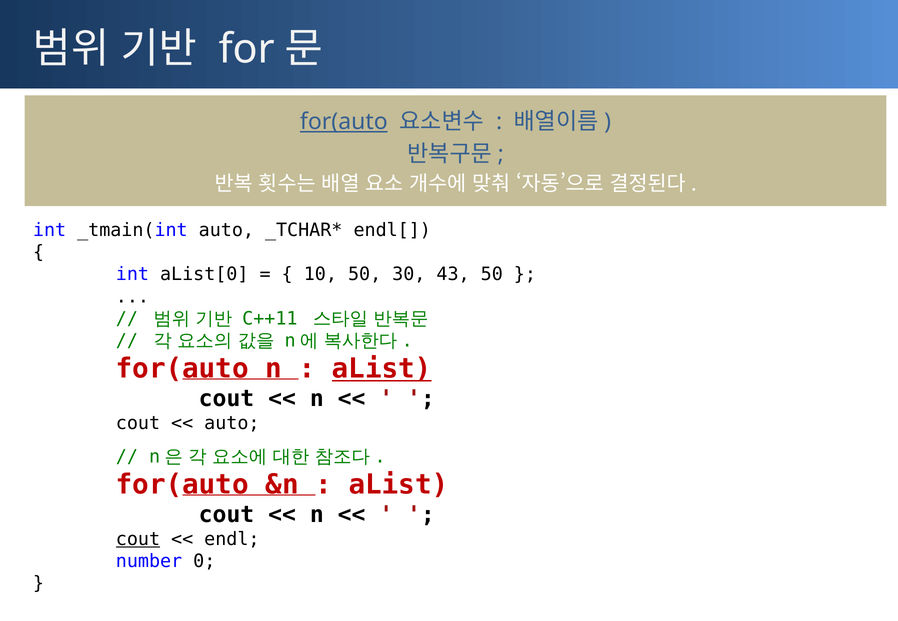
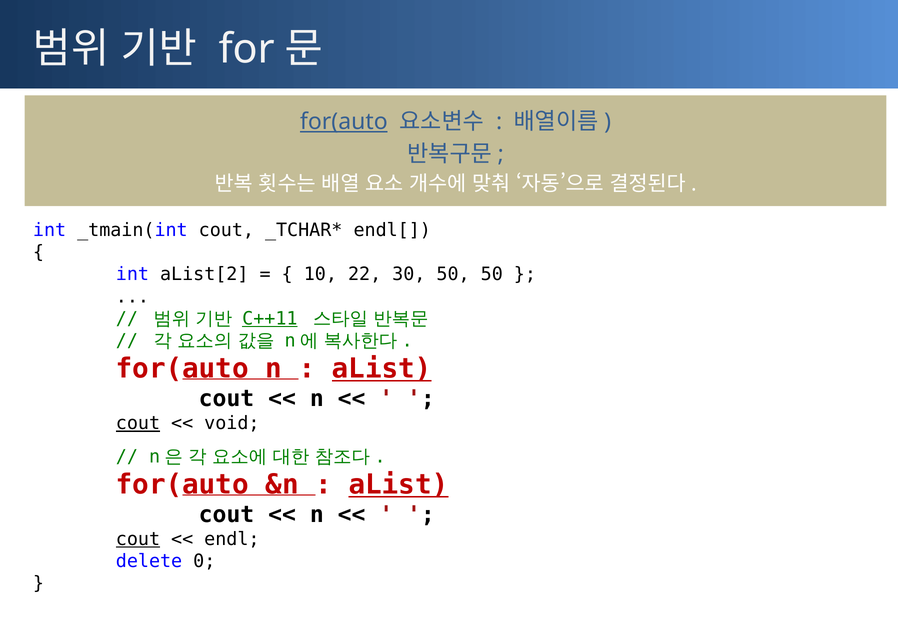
_tmain(int auto: auto -> cout
aList[0: aList[0 -> aList[2
10 50: 50 -> 22
30 43: 43 -> 50
C++11 underline: none -> present
cout at (138, 424) underline: none -> present
auto at (232, 424): auto -> void
aList at (398, 485) underline: none -> present
number: number -> delete
